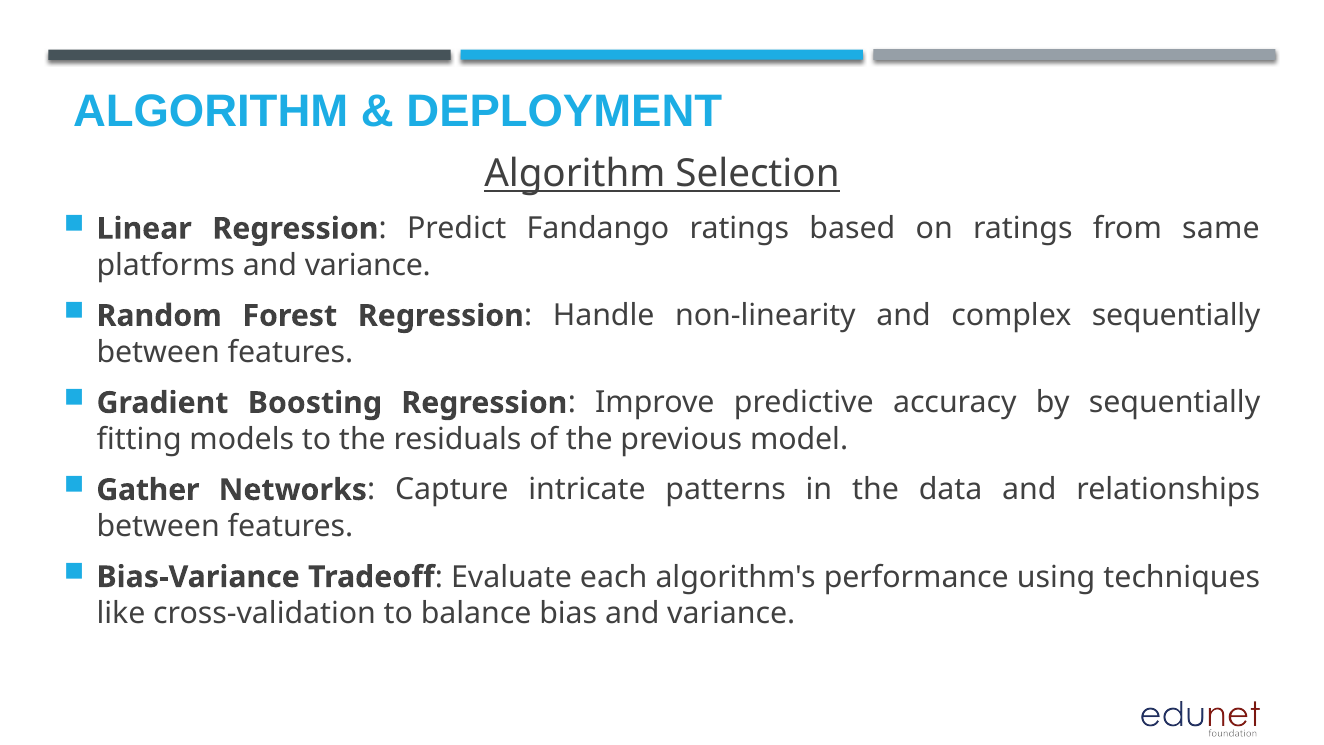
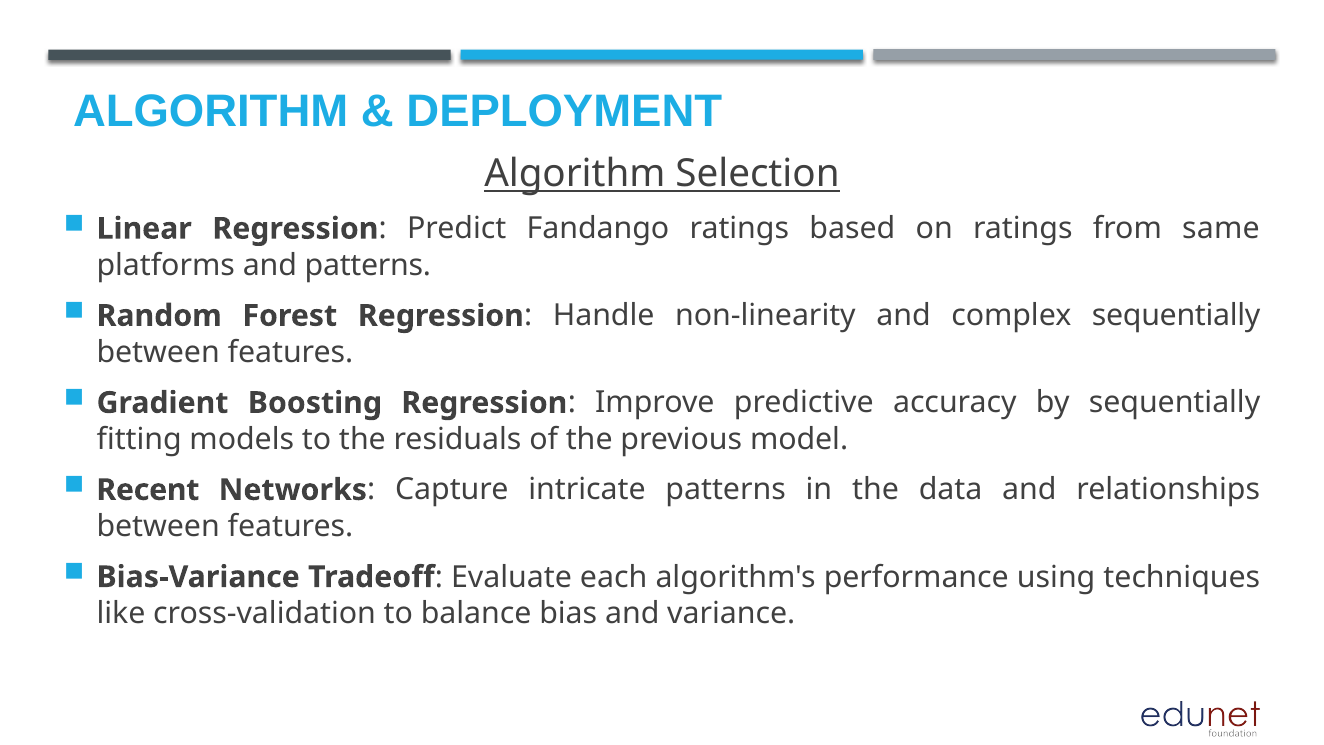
platforms and variance: variance -> patterns
Gather: Gather -> Recent
